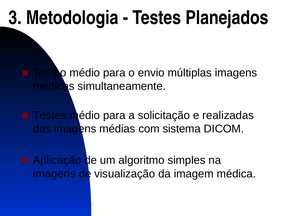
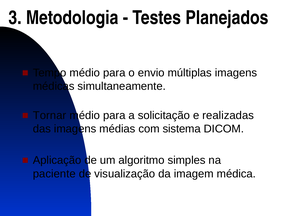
Testes at (50, 115): Testes -> Tornar
imagens at (54, 174): imagens -> paciente
